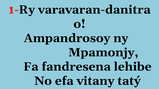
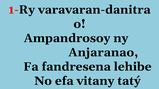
Mpamonjy: Mpamonjy -> Anjaranao
